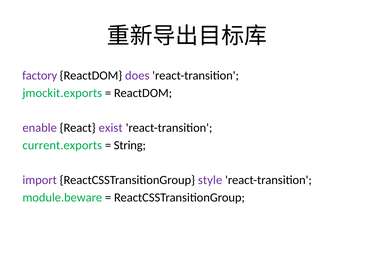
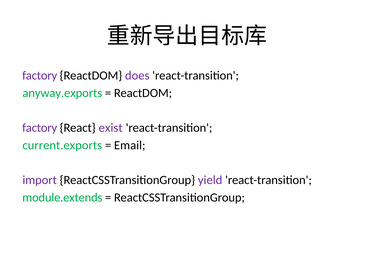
jmockit.exports: jmockit.exports -> anyway.exports
enable at (40, 128): enable -> factory
String: String -> Email
style: style -> yield
module.beware: module.beware -> module.extends
